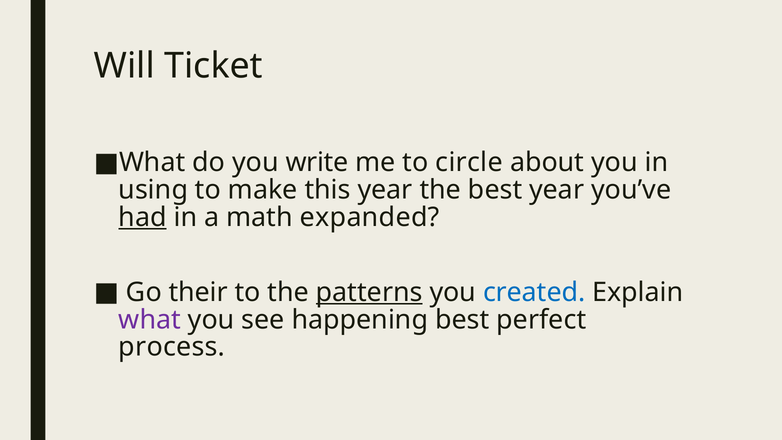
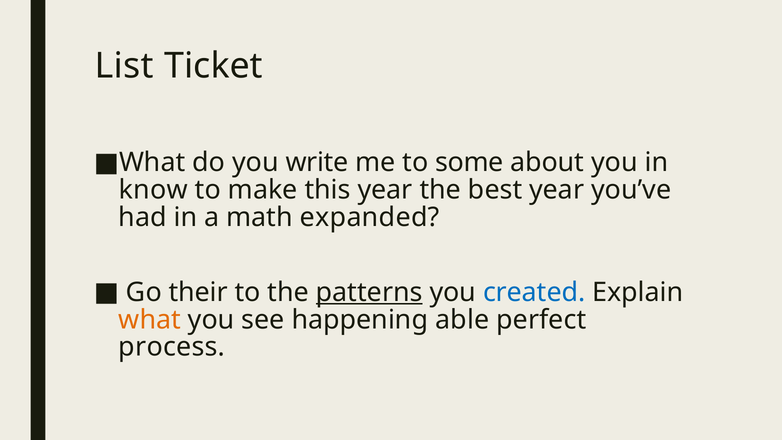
Will: Will -> List
circle: circle -> some
using: using -> know
had underline: present -> none
what at (150, 320) colour: purple -> orange
happening best: best -> able
